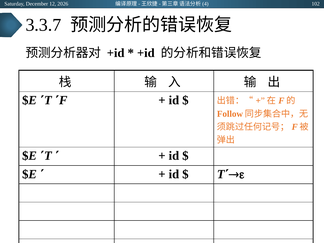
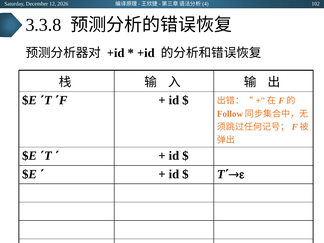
3.3.7: 3.3.7 -> 3.3.8
